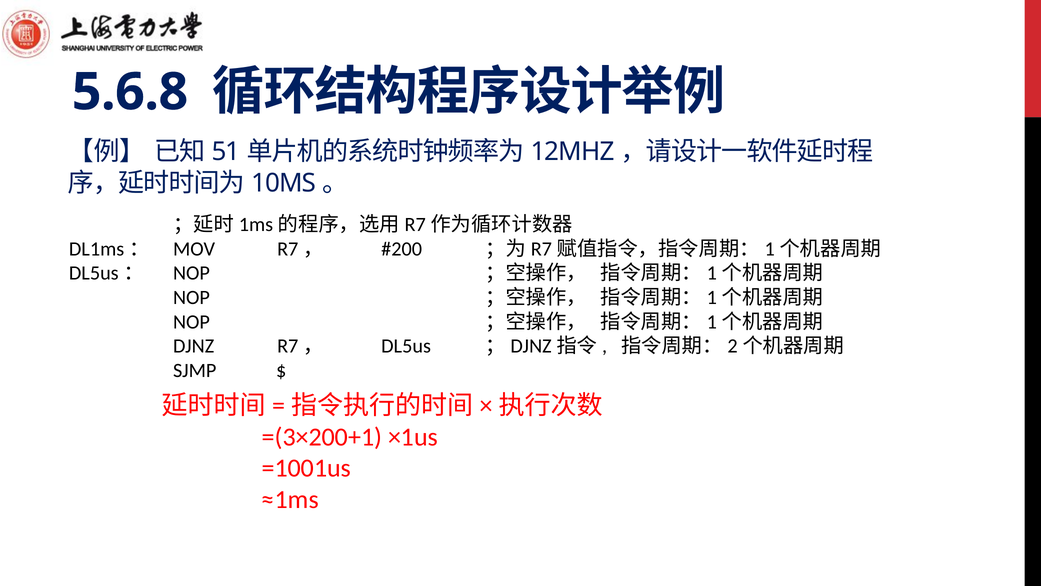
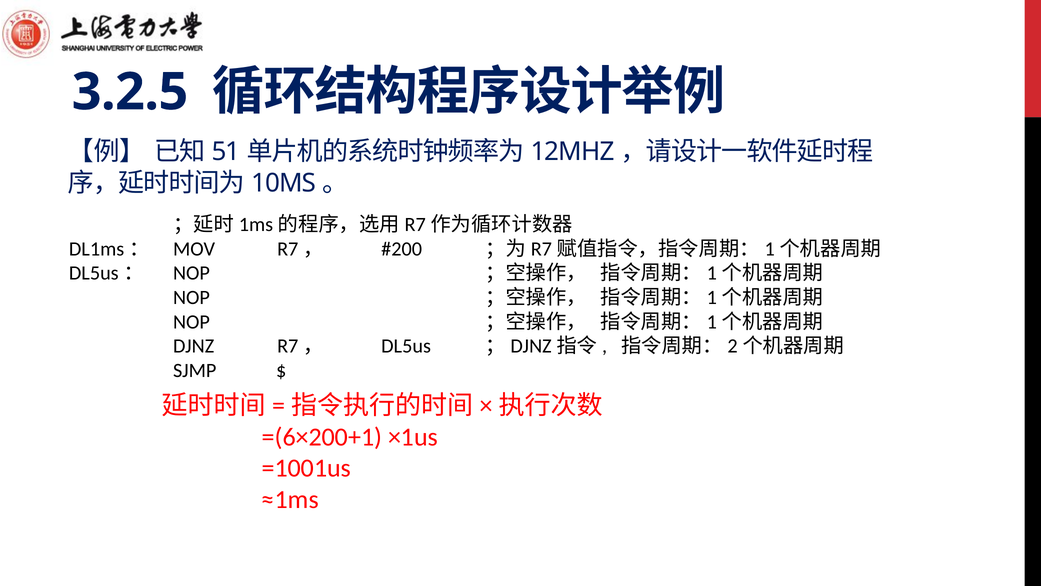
5.6.8: 5.6.8 -> 3.2.5
=(3×200+1: =(3×200+1 -> =(6×200+1
